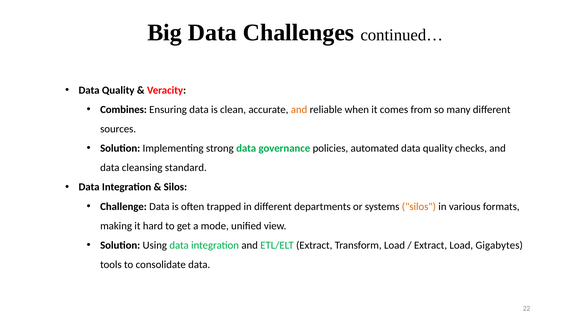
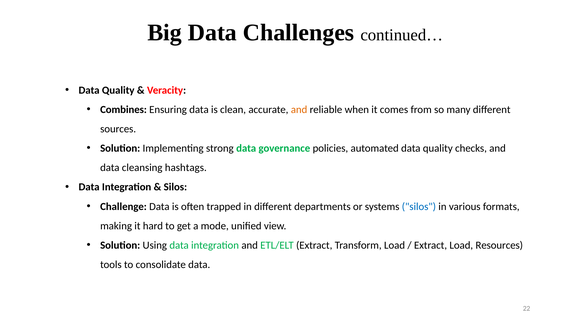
standard: standard -> hashtags
silos at (419, 206) colour: orange -> blue
Gigabytes: Gigabytes -> Resources
